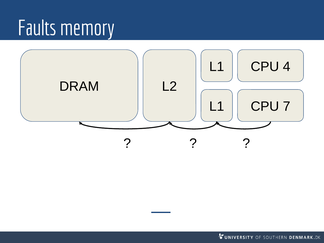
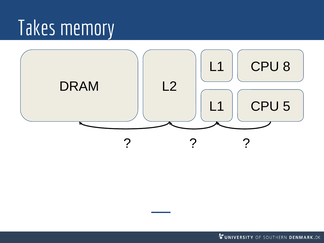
Faults: Faults -> Takes
4: 4 -> 8
7: 7 -> 5
